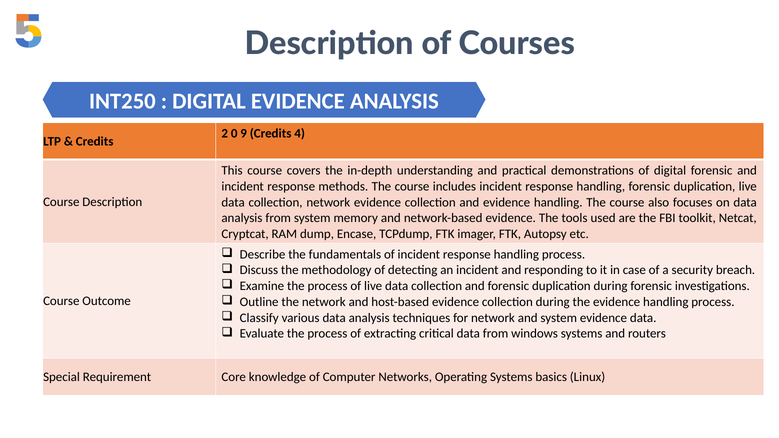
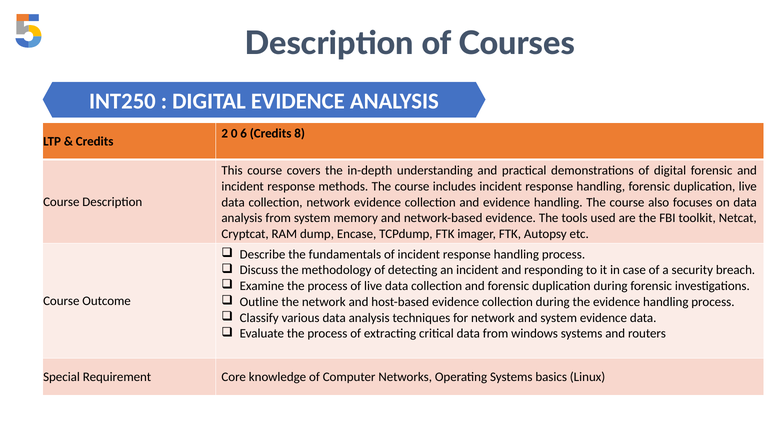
9: 9 -> 6
4: 4 -> 8
